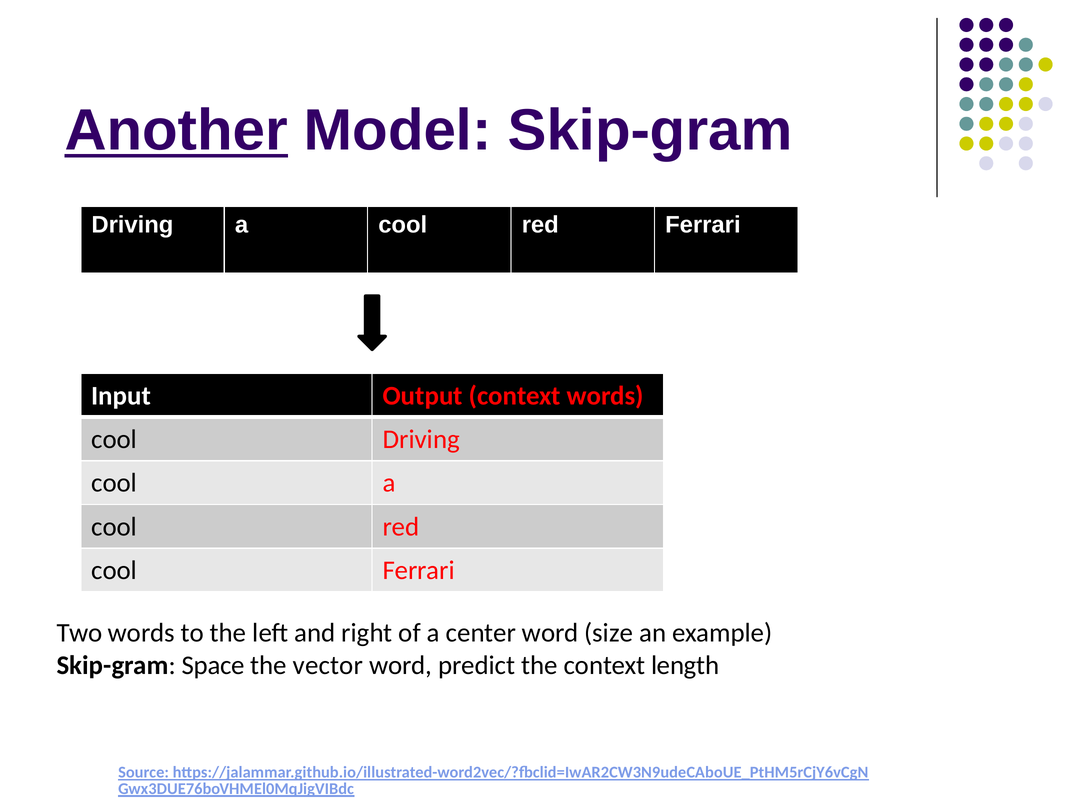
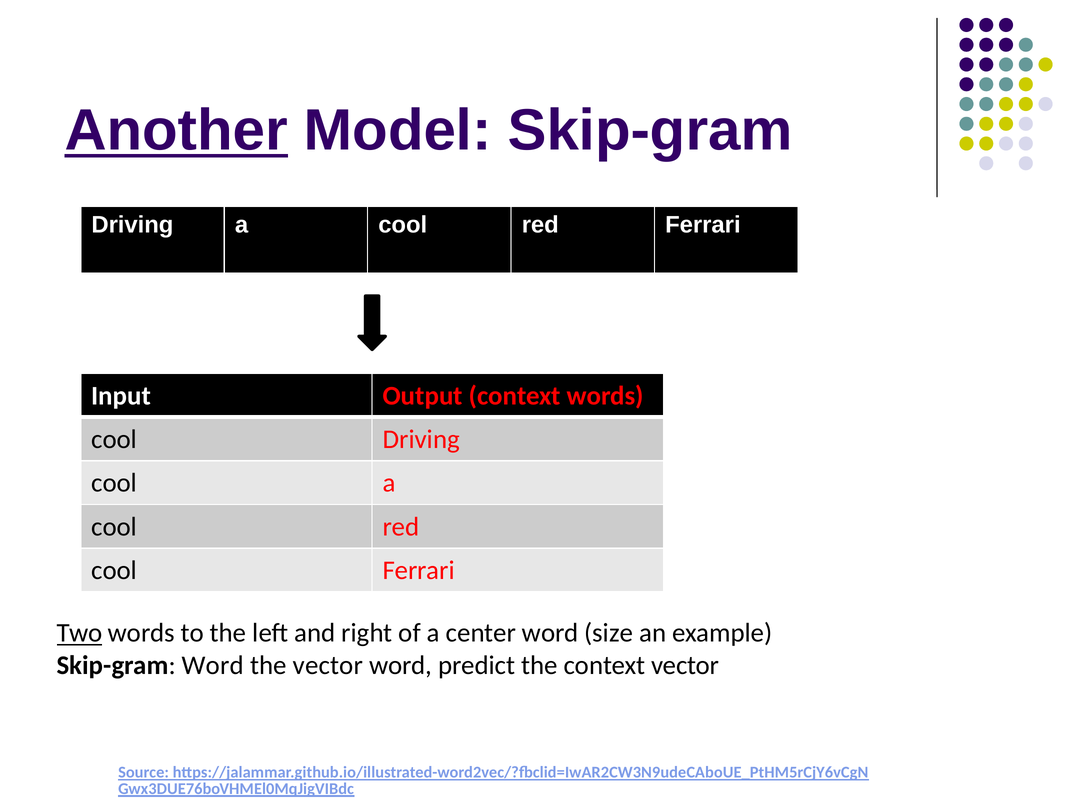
Two underline: none -> present
Skip-gram Space: Space -> Word
context length: length -> vector
